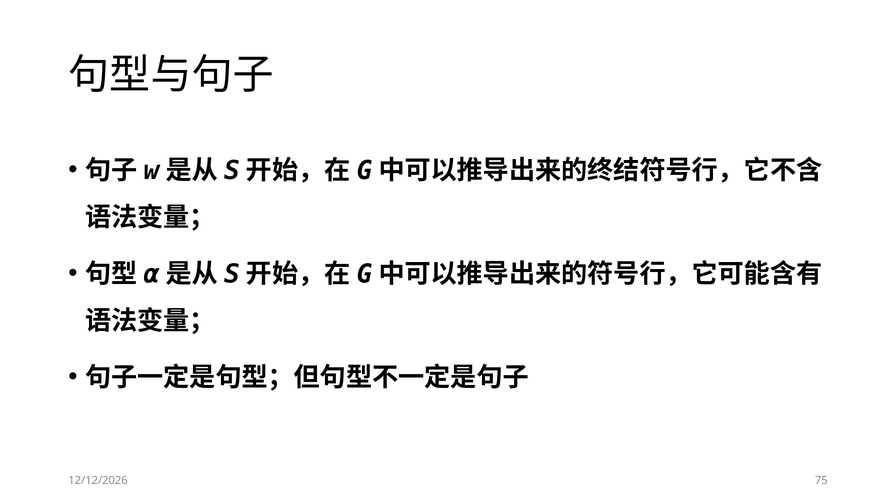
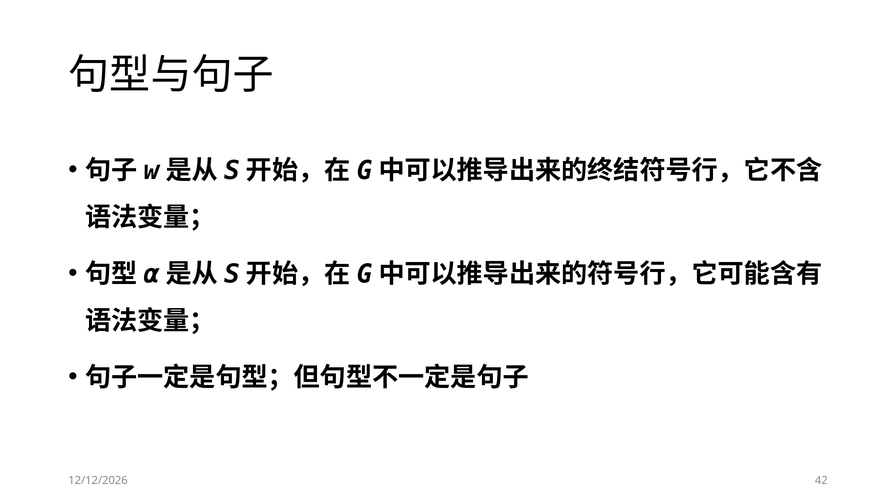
75: 75 -> 42
